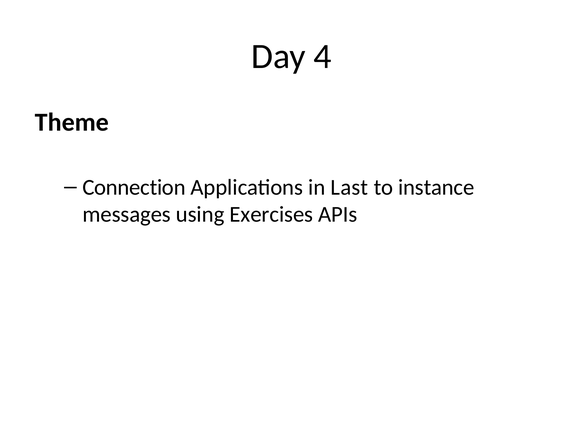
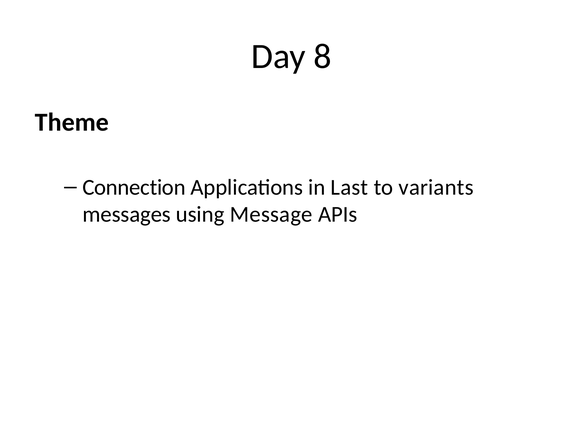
4: 4 -> 8
instance: instance -> variants
Exercises: Exercises -> Message
